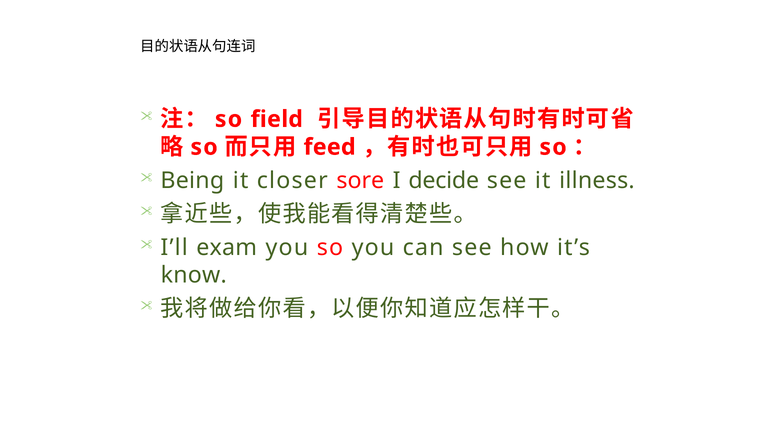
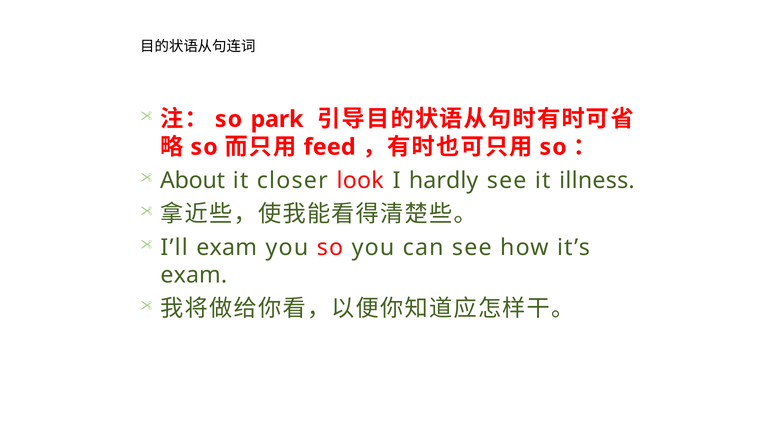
field: field -> park
Being: Being -> About
sore: sore -> look
decide: decide -> hardly
know at (194, 275): know -> exam
